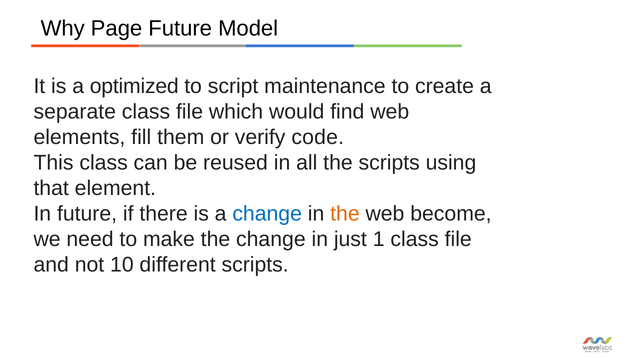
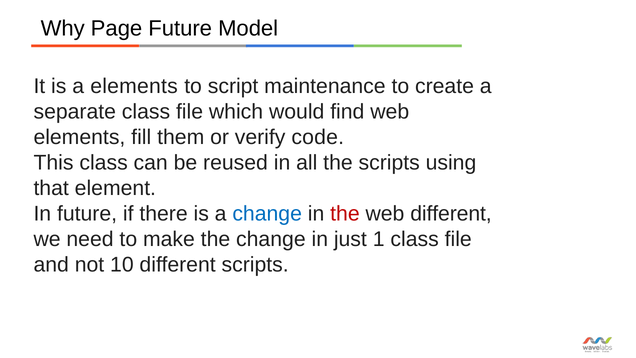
a optimized: optimized -> elements
the at (345, 214) colour: orange -> red
web become: become -> different
